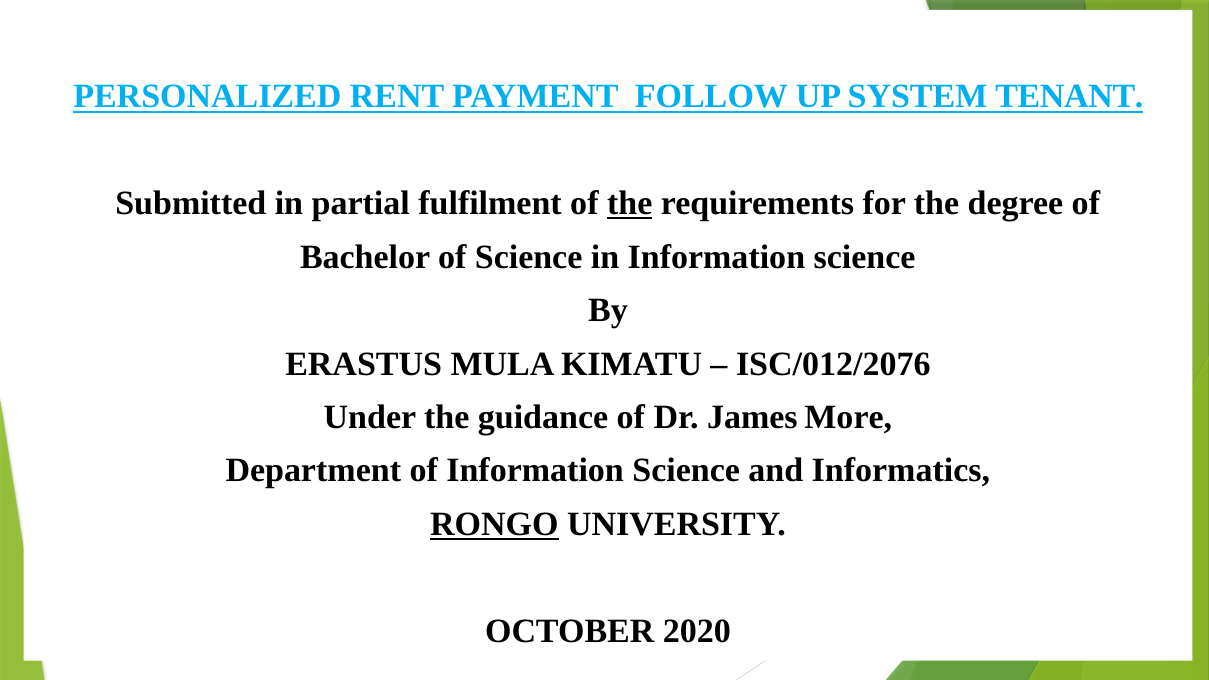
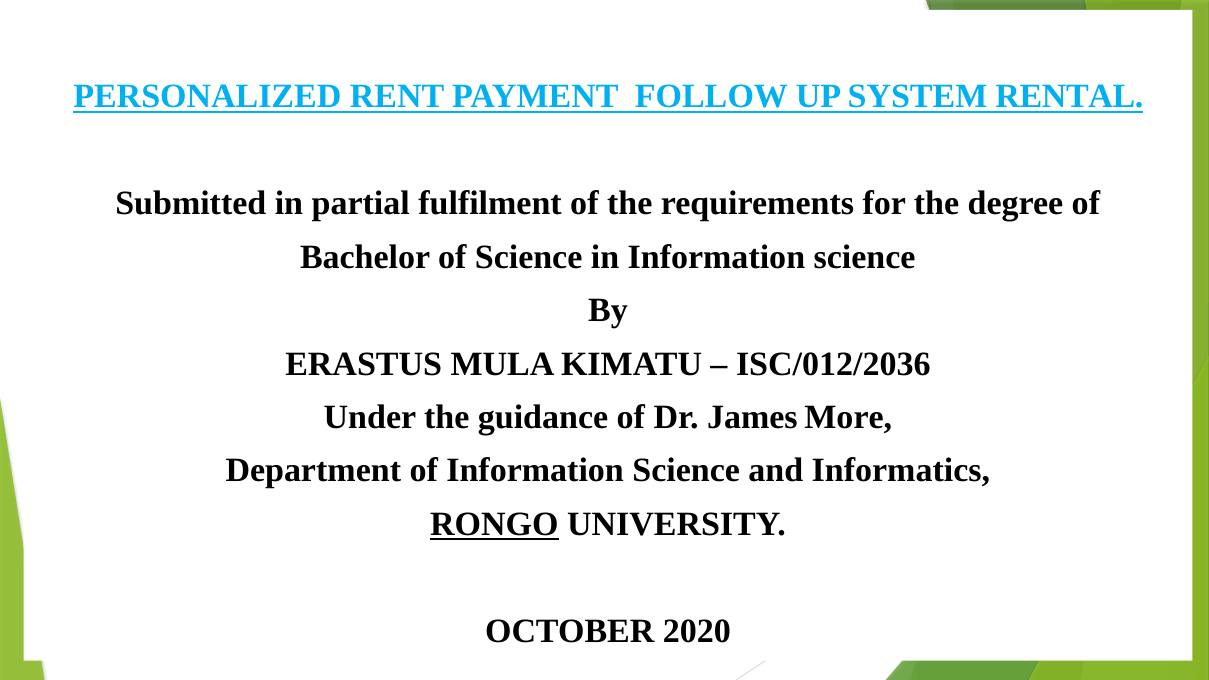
TENANT: TENANT -> RENTAL
the at (630, 204) underline: present -> none
ISC/012/2076: ISC/012/2076 -> ISC/012/2036
